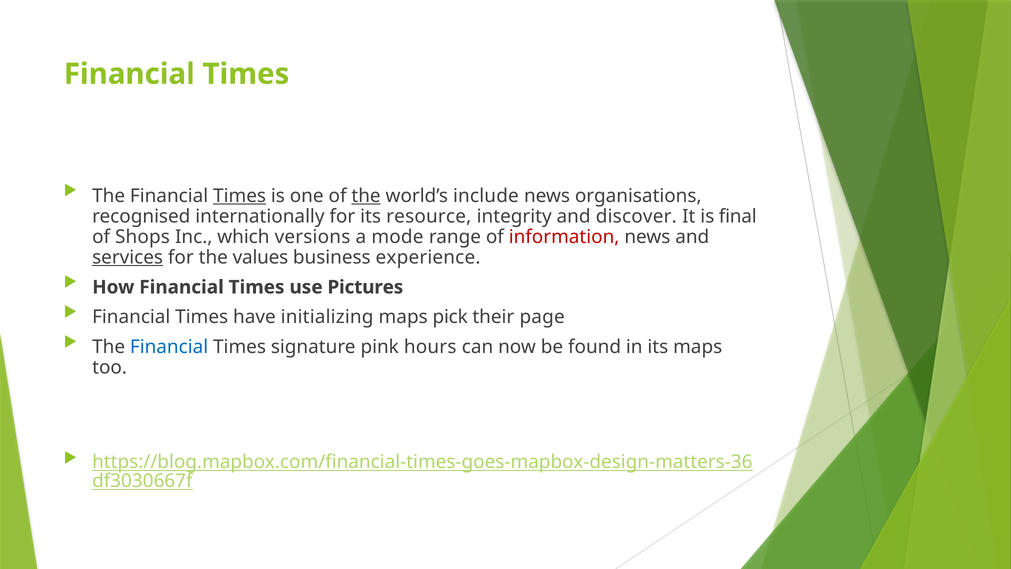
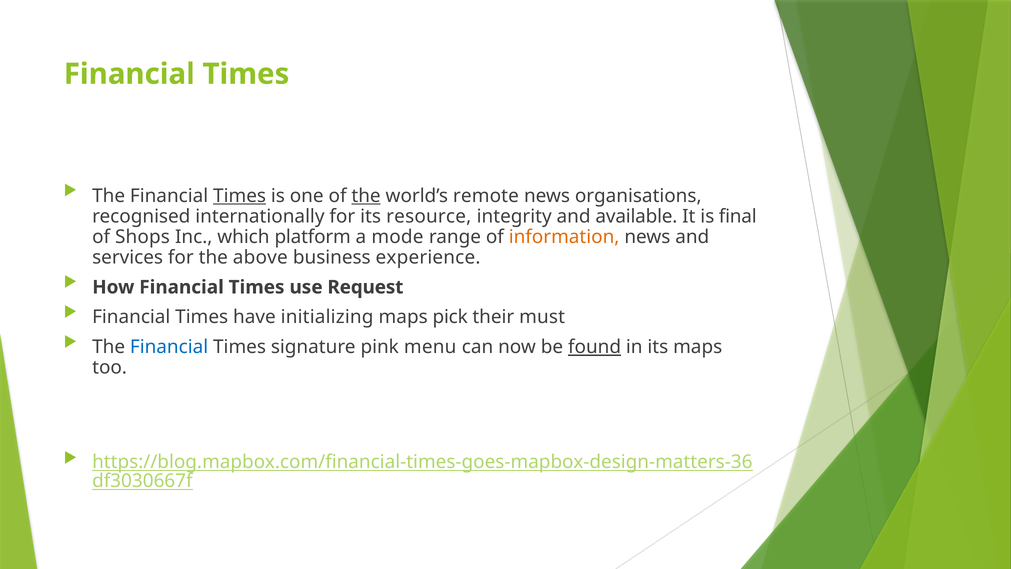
include: include -> remote
discover: discover -> available
versions: versions -> platform
information colour: red -> orange
services underline: present -> none
values: values -> above
Pictures: Pictures -> Request
page: page -> must
hours: hours -> menu
found underline: none -> present
